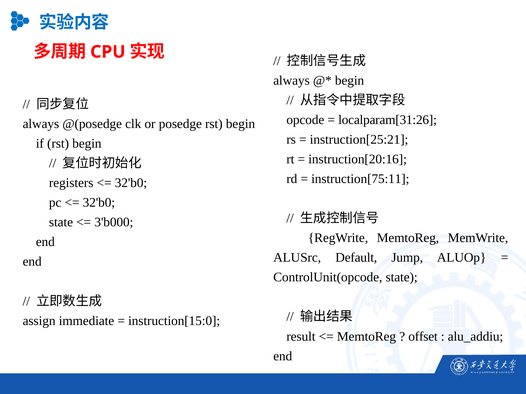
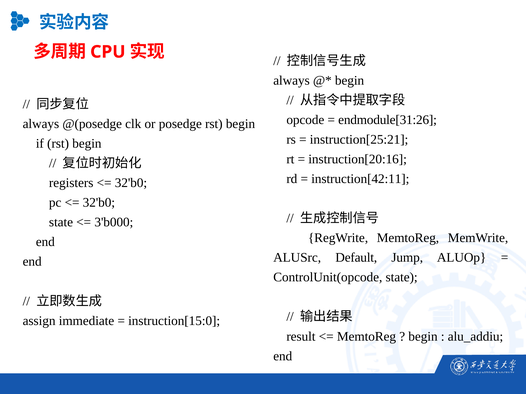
localparam[31:26: localparam[31:26 -> endmodule[31:26
instruction[75:11: instruction[75:11 -> instruction[42:11
offset at (423, 337): offset -> begin
